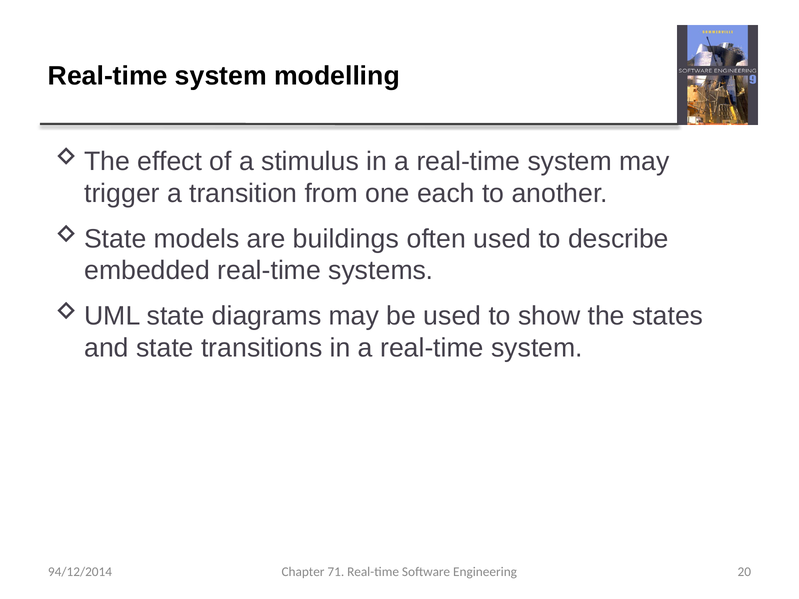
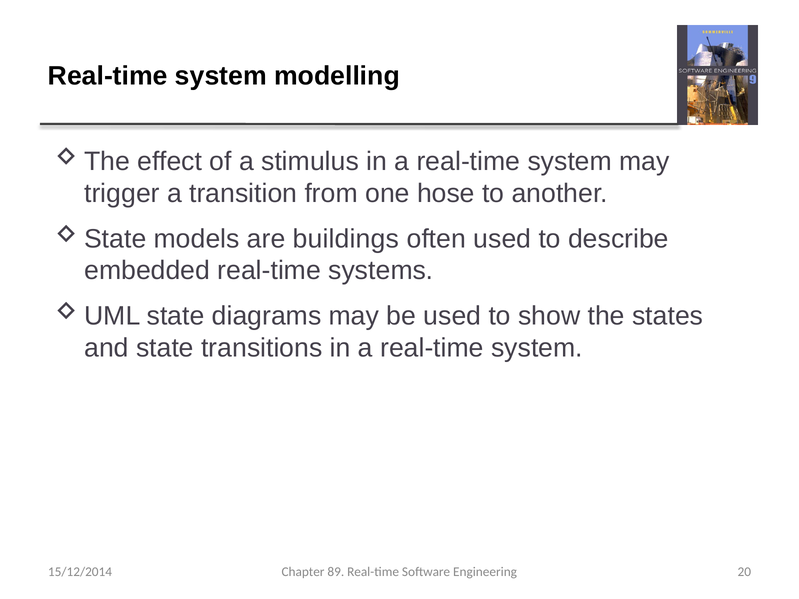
each: each -> hose
71: 71 -> 89
94/12/2014: 94/12/2014 -> 15/12/2014
